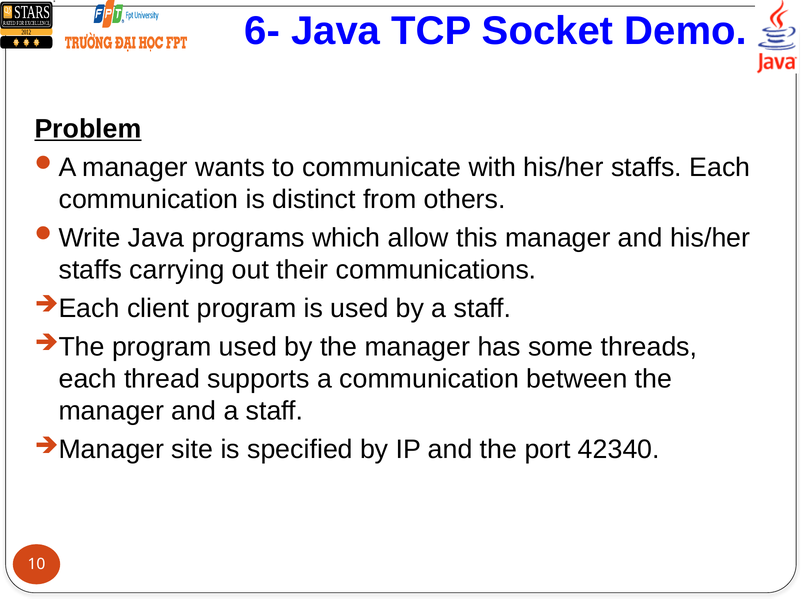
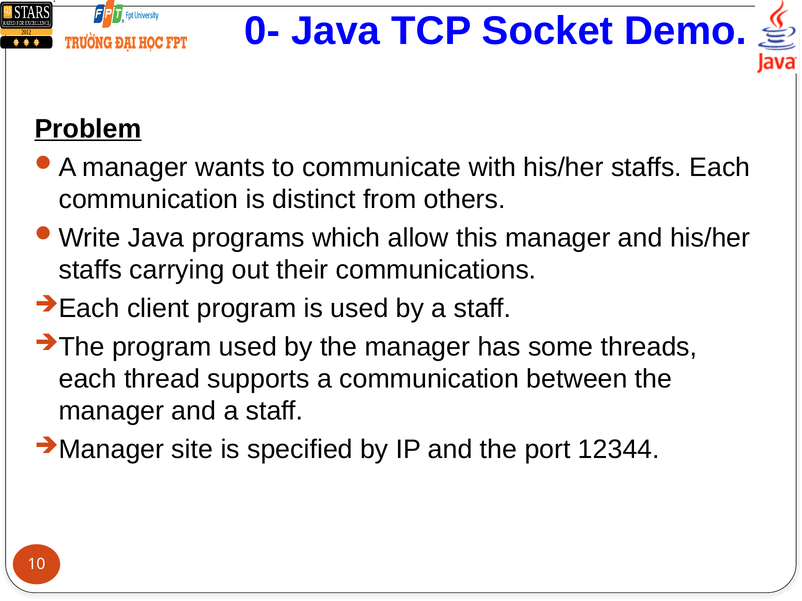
6-: 6- -> 0-
42340: 42340 -> 12344
